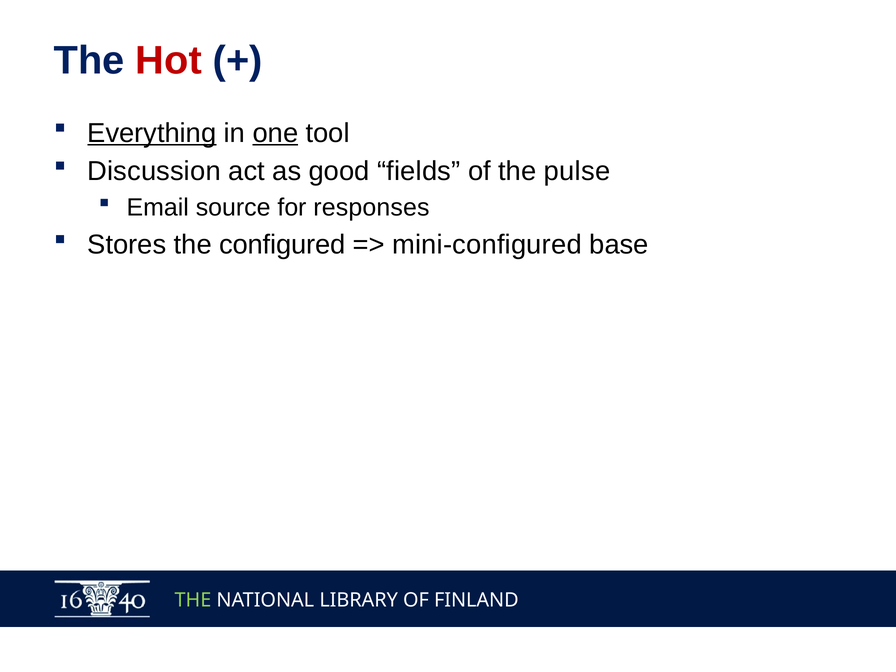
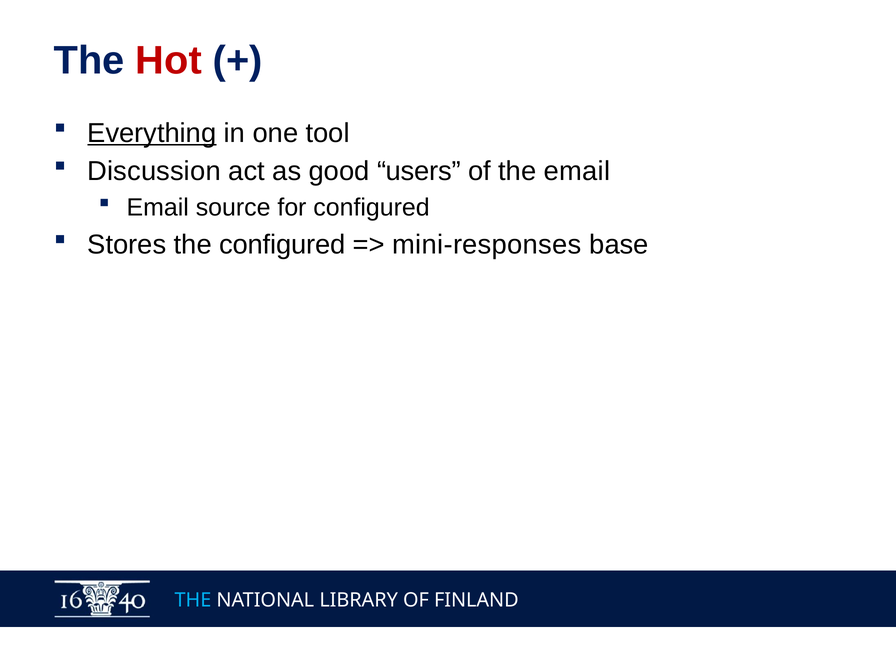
one underline: present -> none
fields: fields -> users
the pulse: pulse -> email
for responses: responses -> configured
mini-configured: mini-configured -> mini-responses
THE at (193, 600) colour: light green -> light blue
